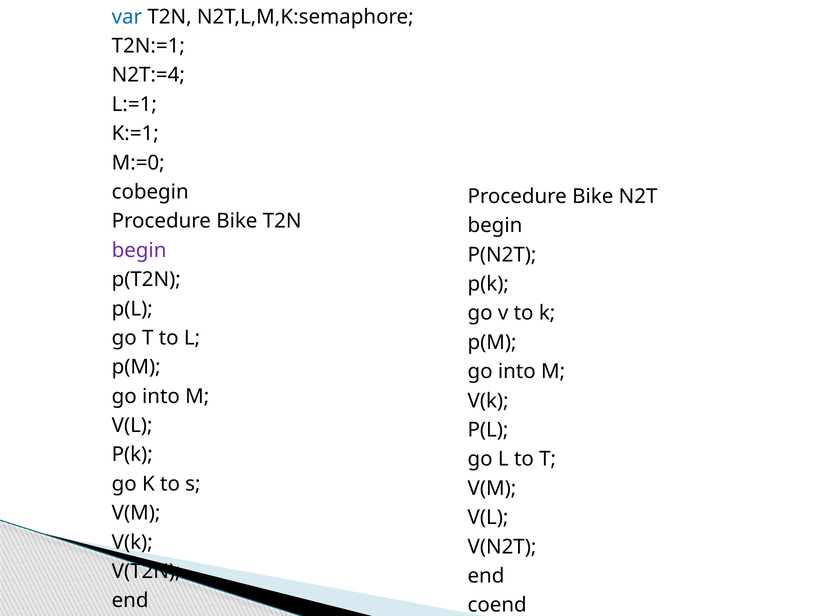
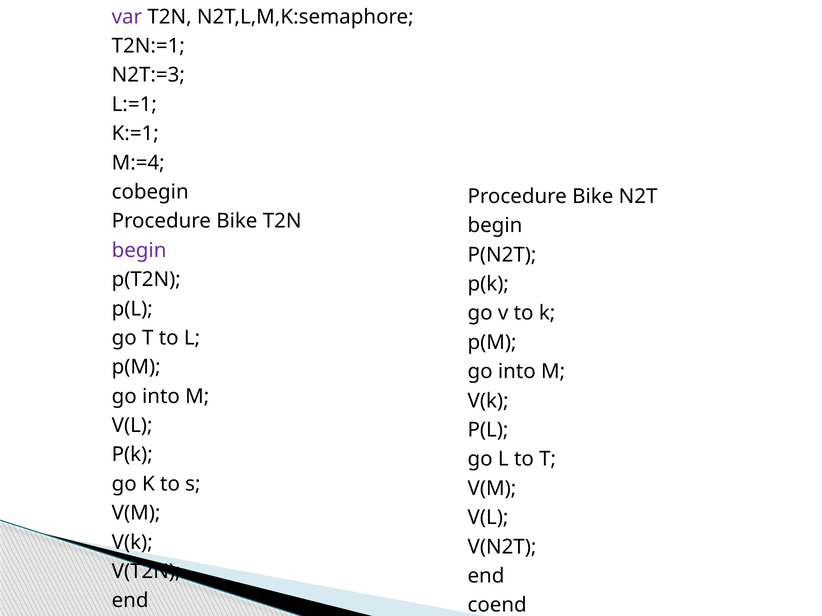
var colour: blue -> purple
N2T:=4: N2T:=4 -> N2T:=3
M:=0: M:=0 -> M:=4
